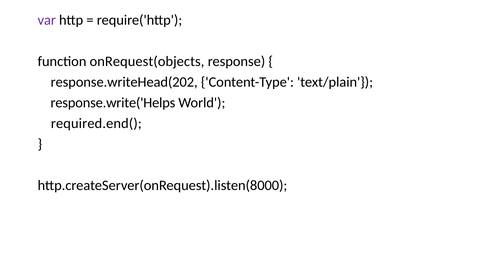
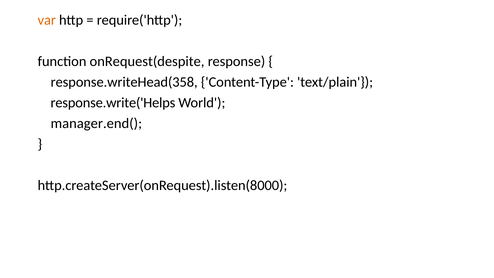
var colour: purple -> orange
onRequest(objects: onRequest(objects -> onRequest(despite
response.writeHead(202: response.writeHead(202 -> response.writeHead(358
required.end(: required.end( -> manager.end(
